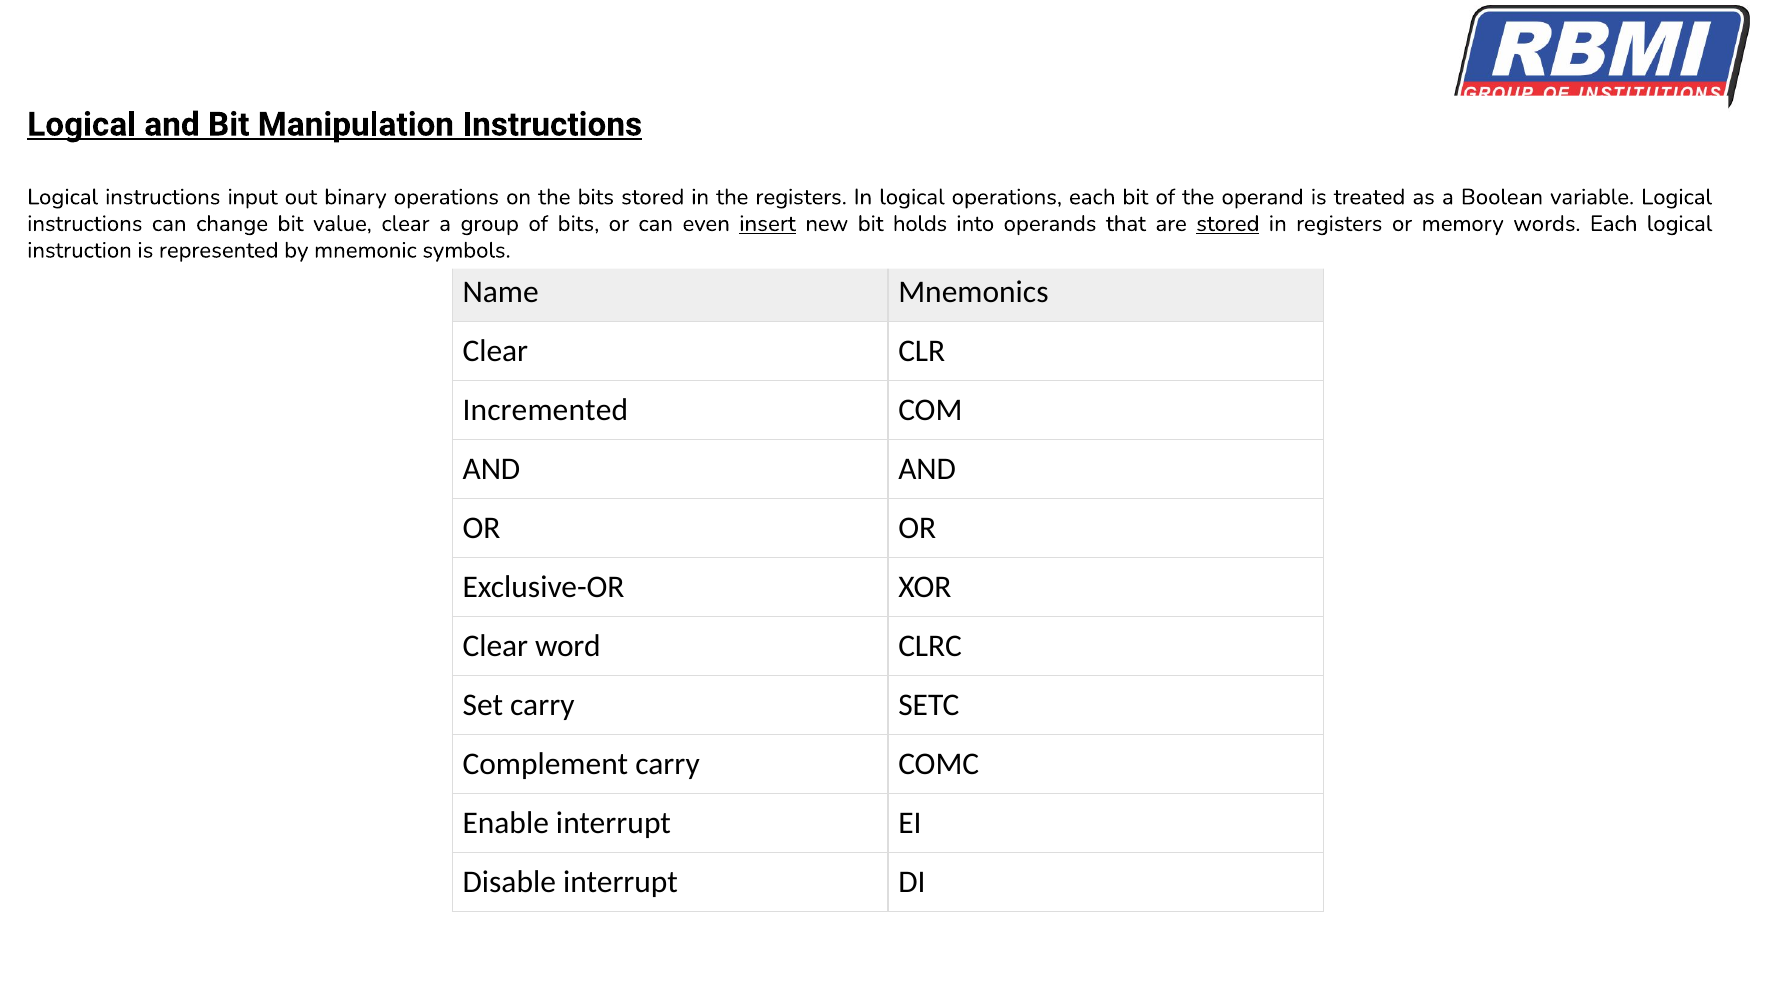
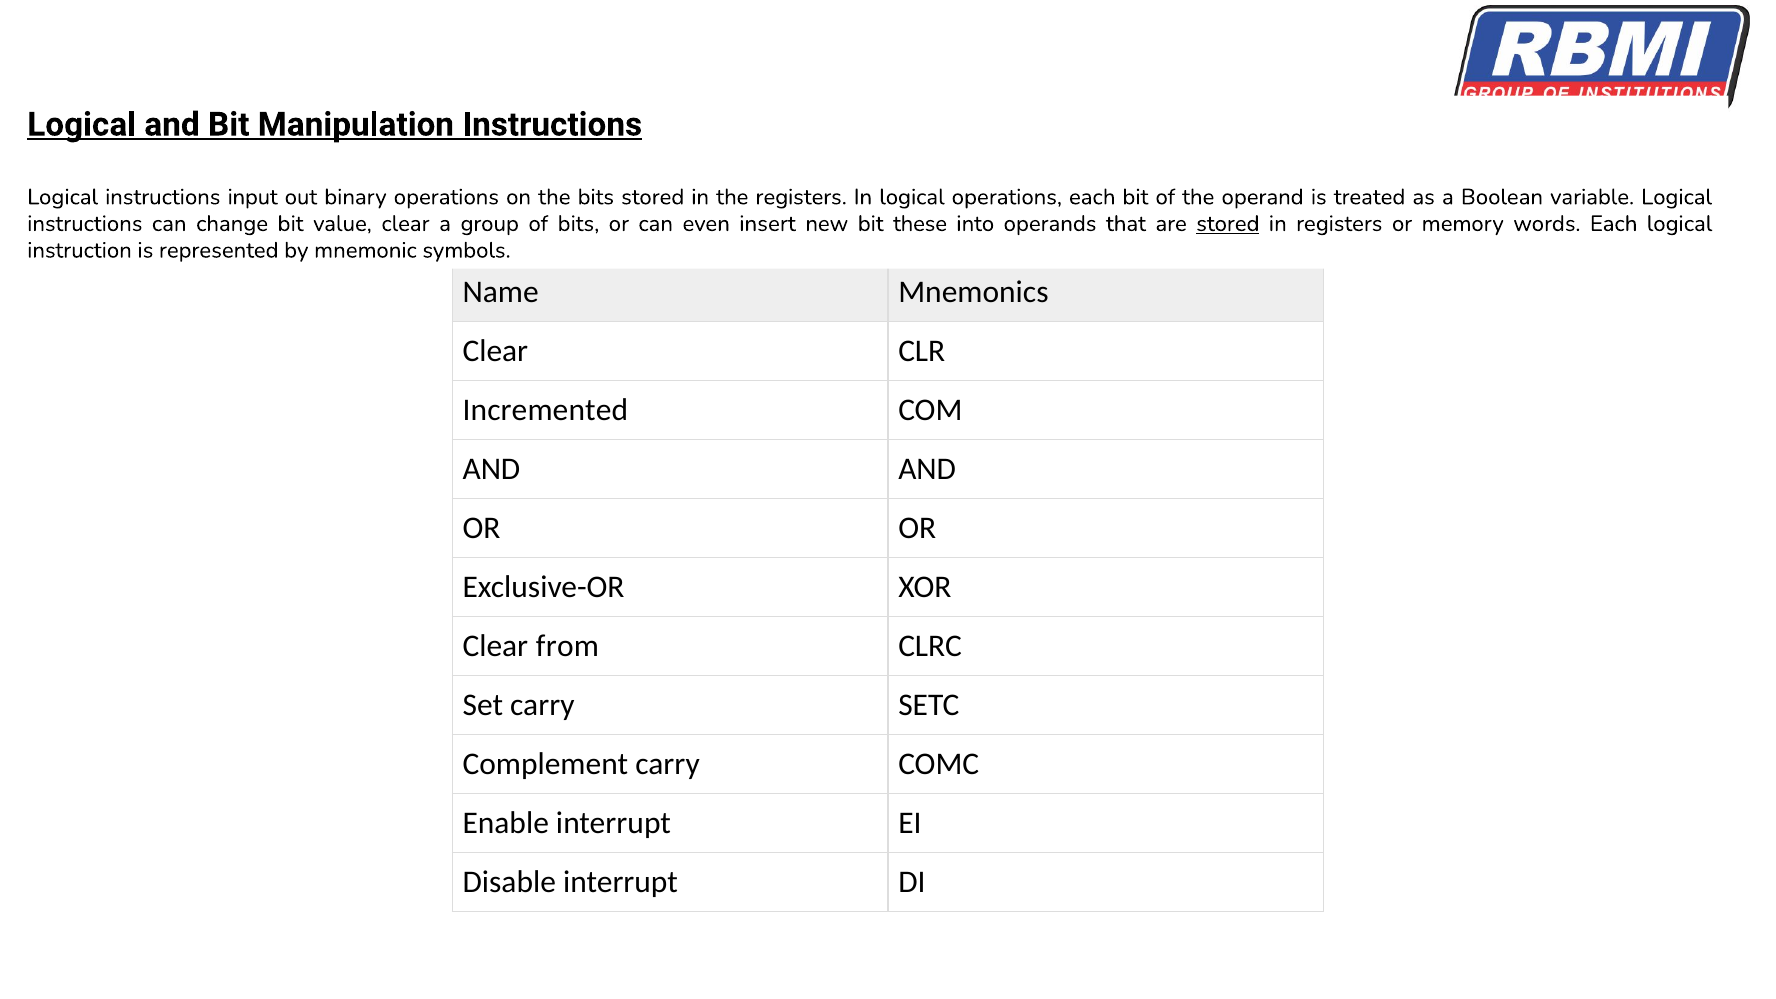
insert underline: present -> none
holds: holds -> these
word: word -> from
